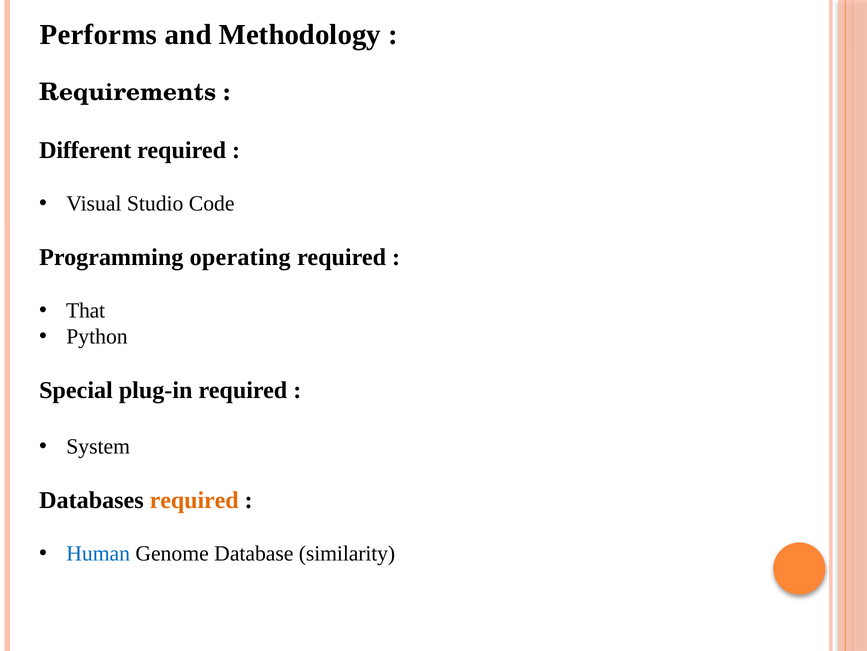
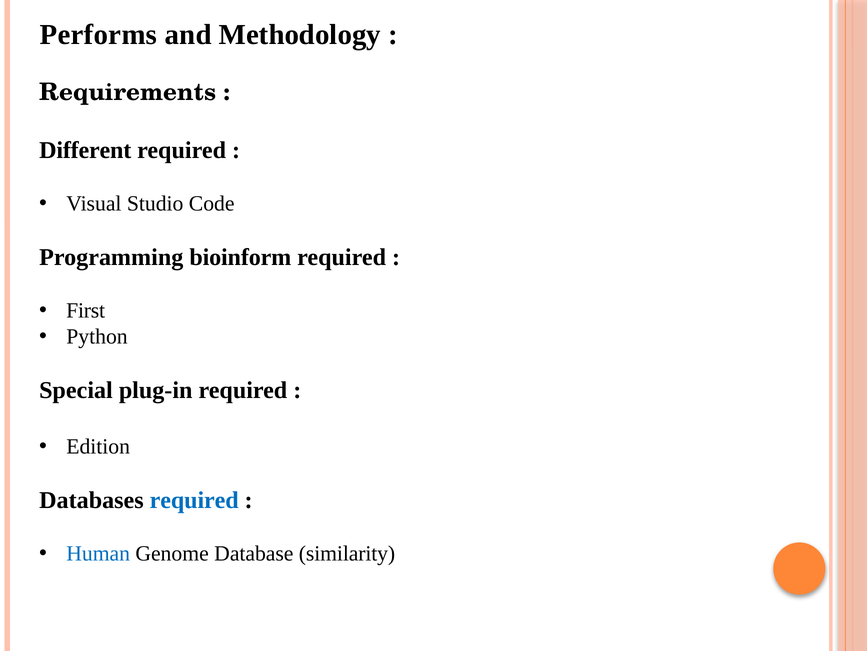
operating: operating -> bioinform
That: That -> First
System: System -> Edition
required at (194, 500) colour: orange -> blue
